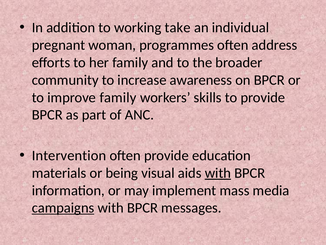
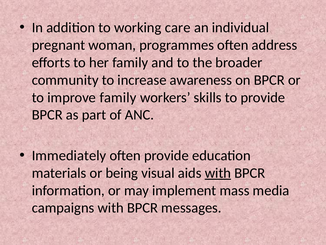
take: take -> care
Intervention: Intervention -> Immediately
campaigns underline: present -> none
